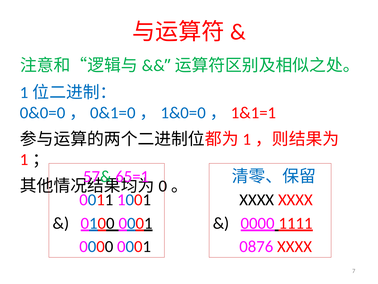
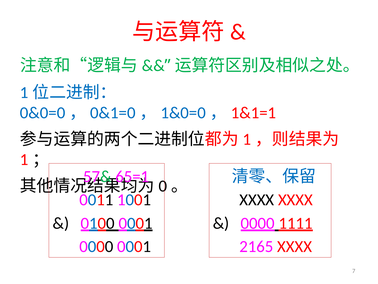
0876: 0876 -> 2165
